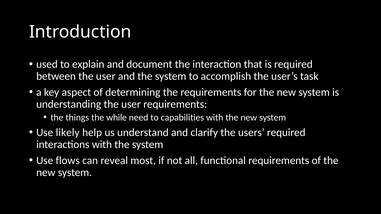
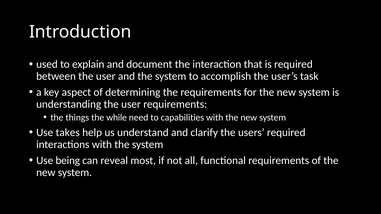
likely: likely -> takes
flows: flows -> being
